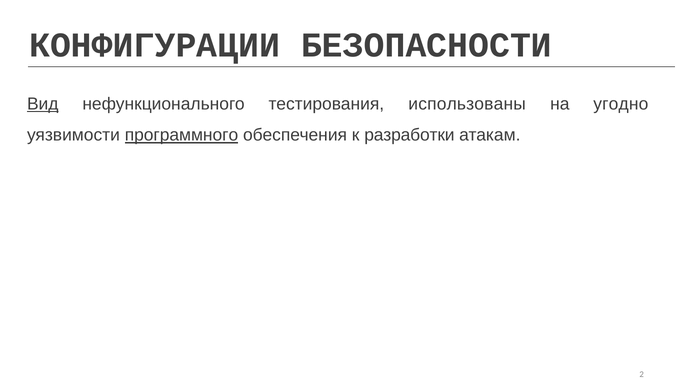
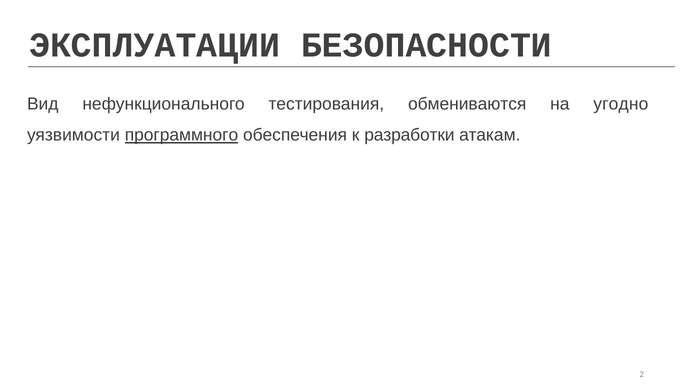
КОНФИГУРАЦИИ: КОНФИГУРАЦИИ -> ЭКСПЛУАТАЦИИ
Вид underline: present -> none
использованы: использованы -> обмениваются
